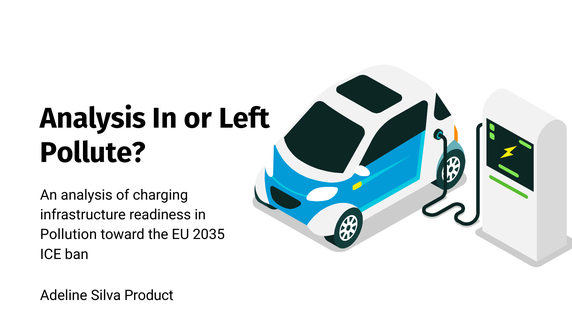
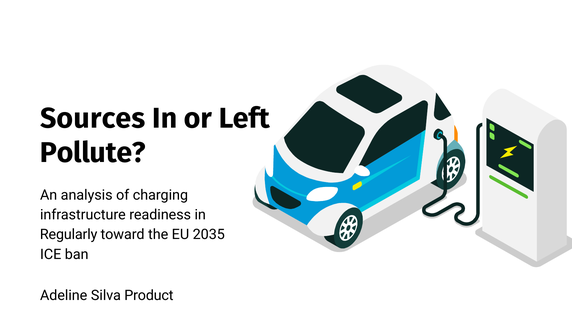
Analysis at (93, 118): Analysis -> Sources
Pollution: Pollution -> Regularly
